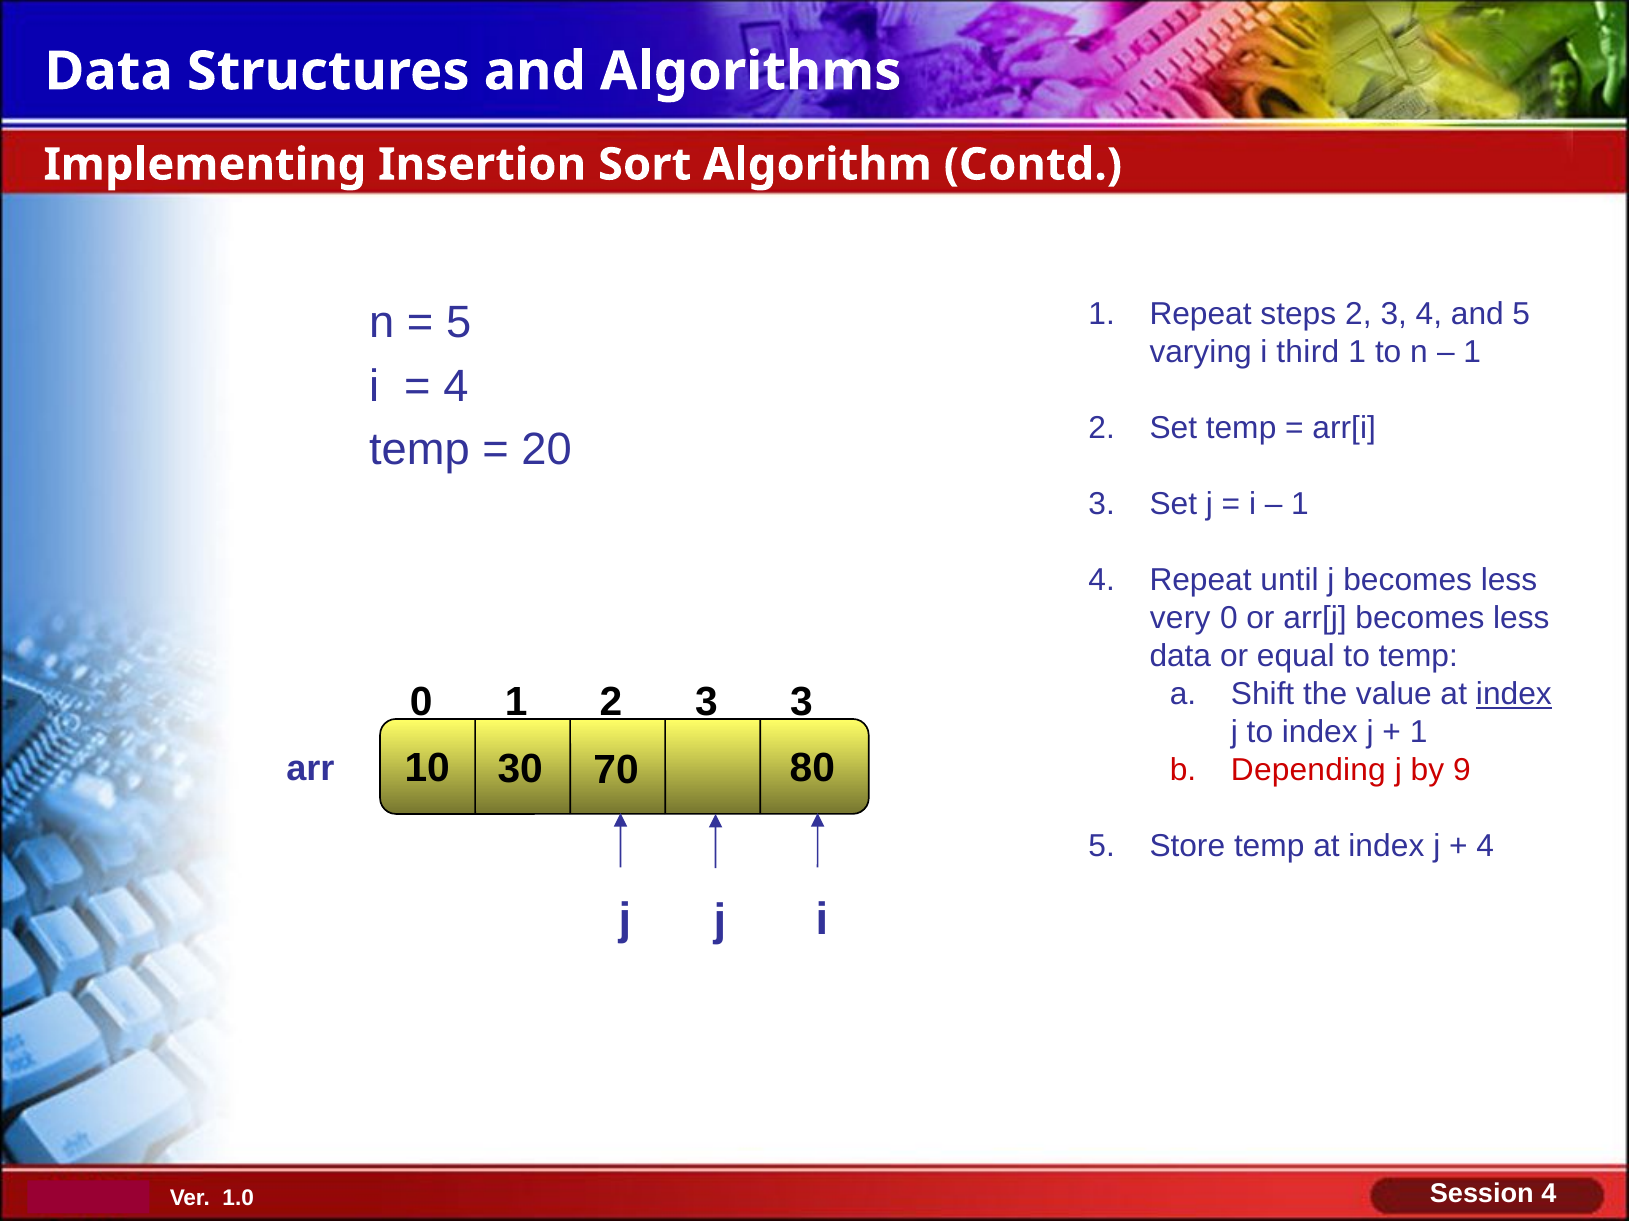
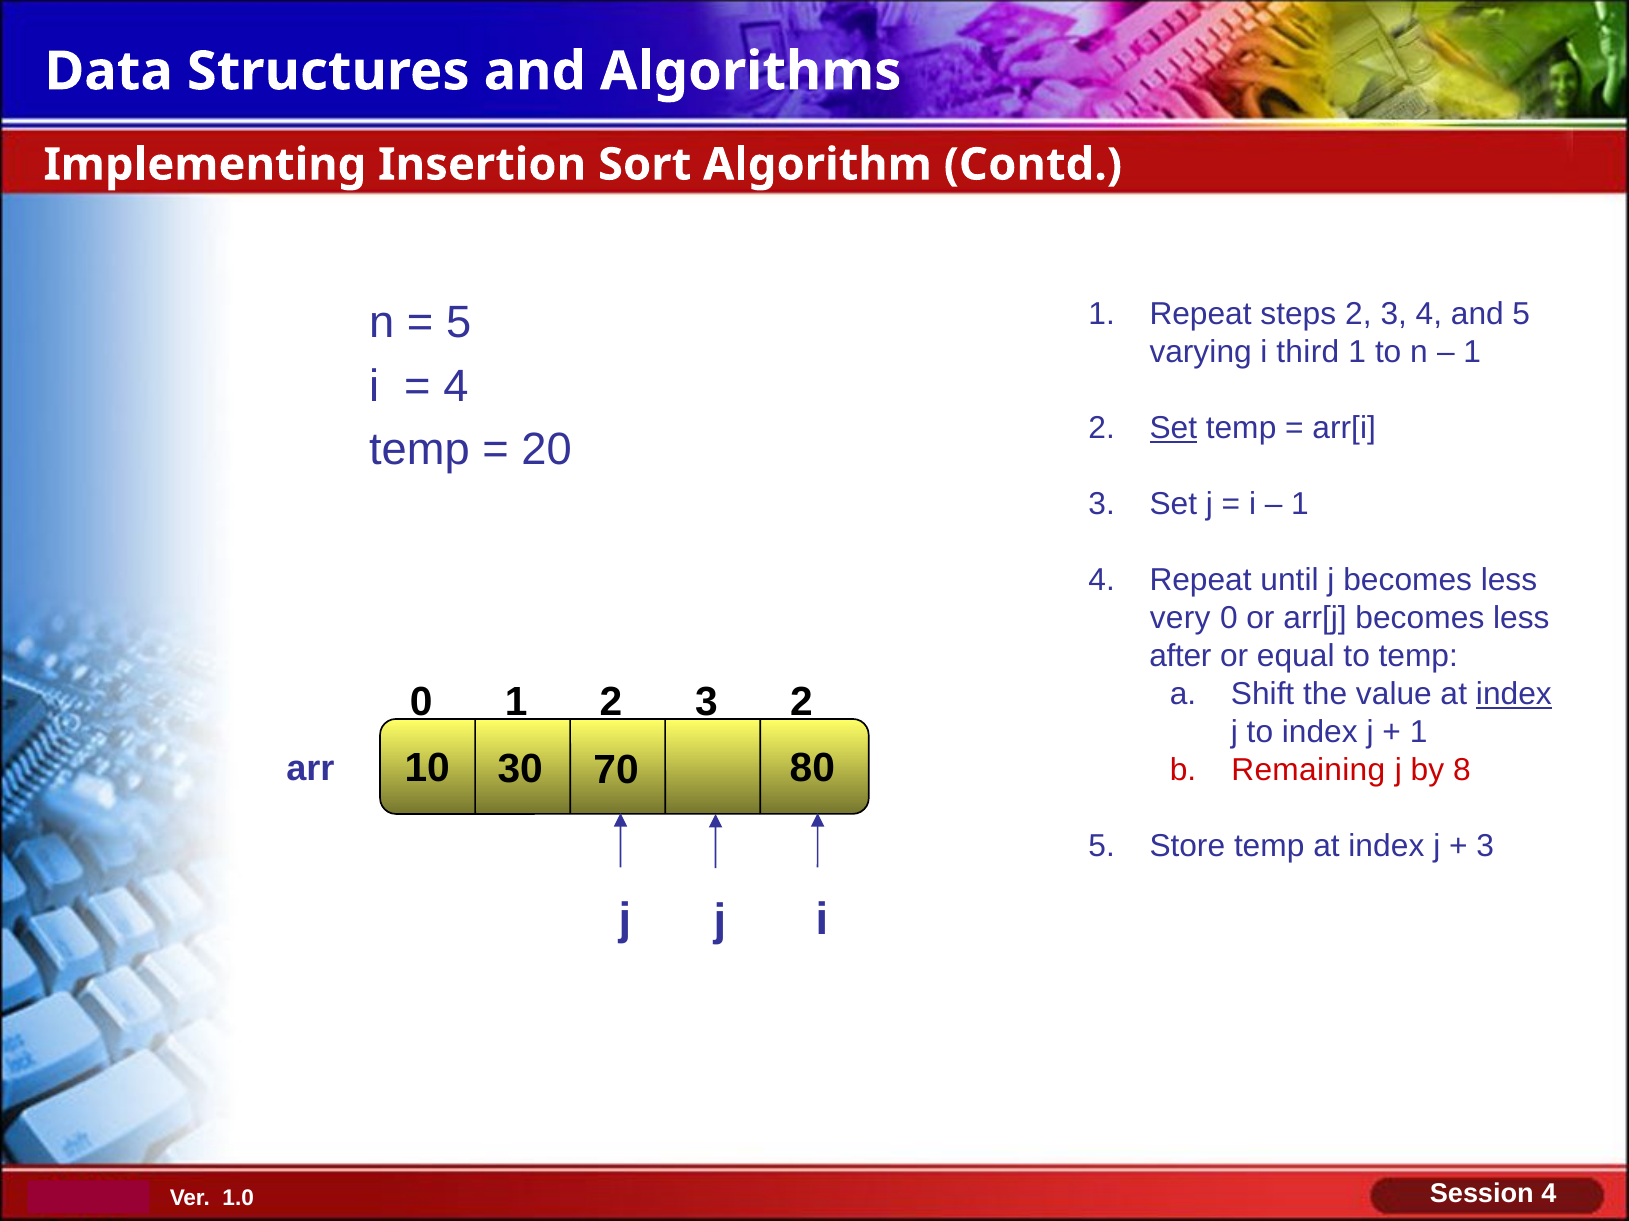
Set at (1173, 428) underline: none -> present
data at (1180, 657): data -> after
0 3: 3 -> 2
Depending: Depending -> Remaining
9: 9 -> 8
4 at (1485, 847): 4 -> 3
